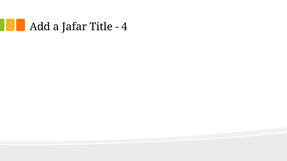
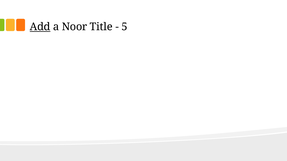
Add underline: none -> present
Jafar: Jafar -> Noor
4: 4 -> 5
